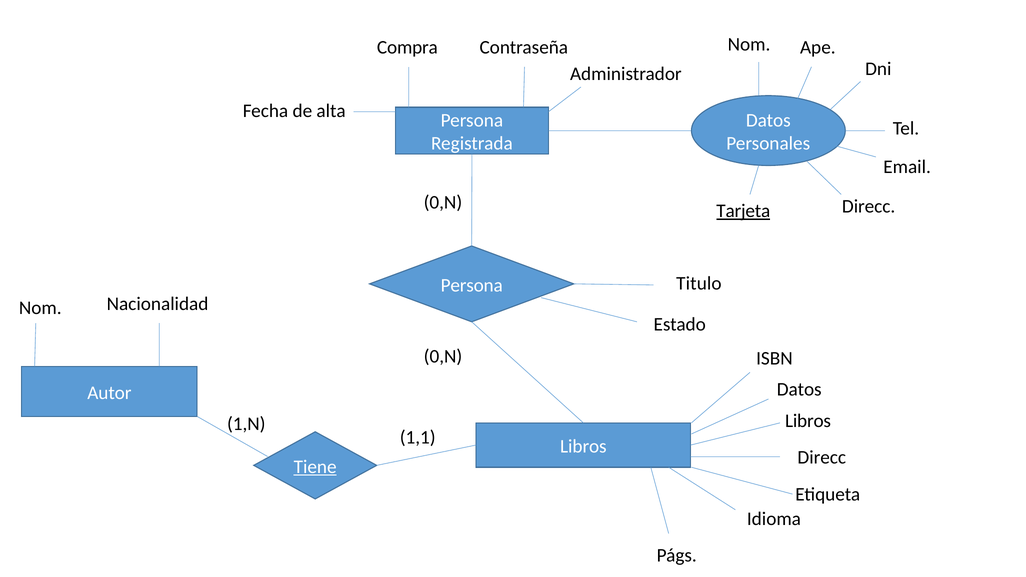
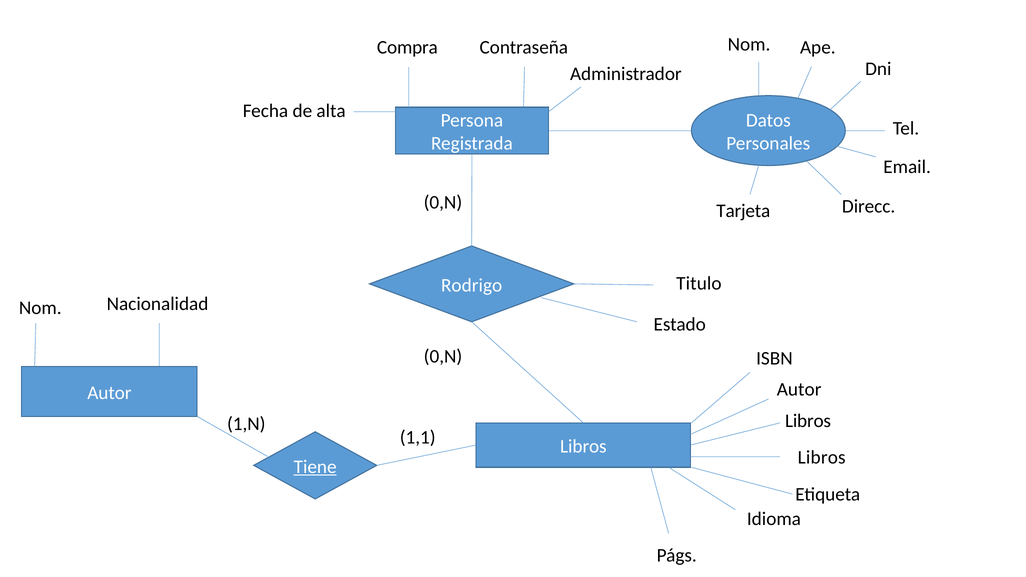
Tarjeta underline: present -> none
Persona at (472, 285): Persona -> Rodrigo
Datos at (799, 390): Datos -> Autor
Direcc at (822, 458): Direcc -> Libros
